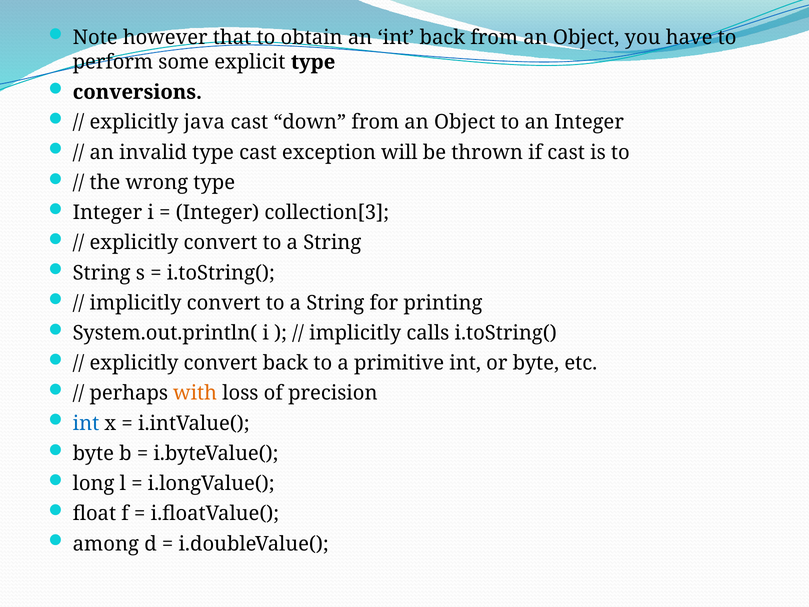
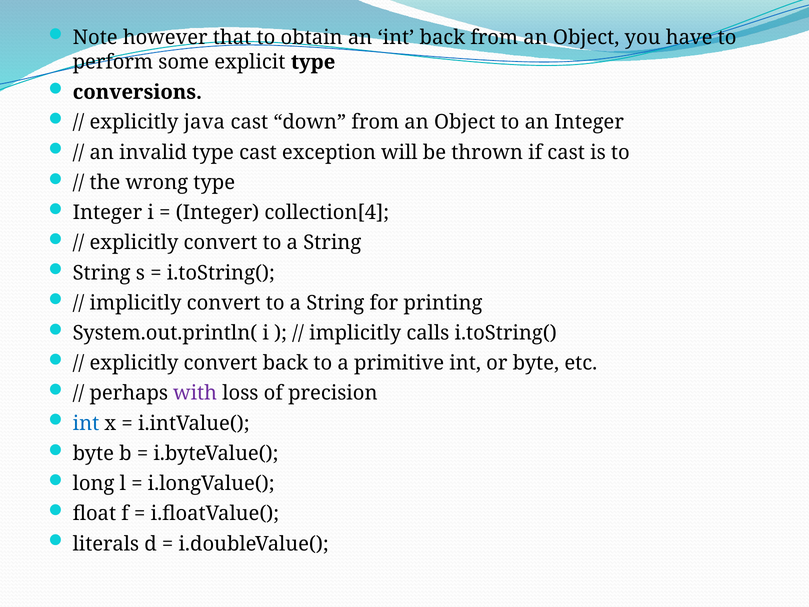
collection[3: collection[3 -> collection[4
with colour: orange -> purple
among: among -> literals
